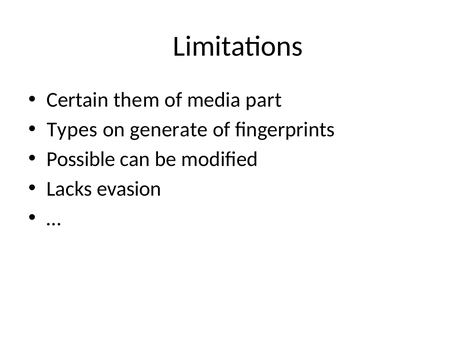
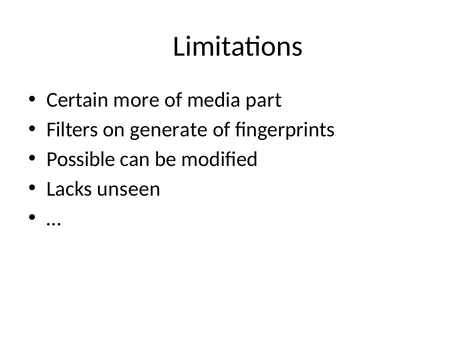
them: them -> more
Types: Types -> Filters
evasion: evasion -> unseen
